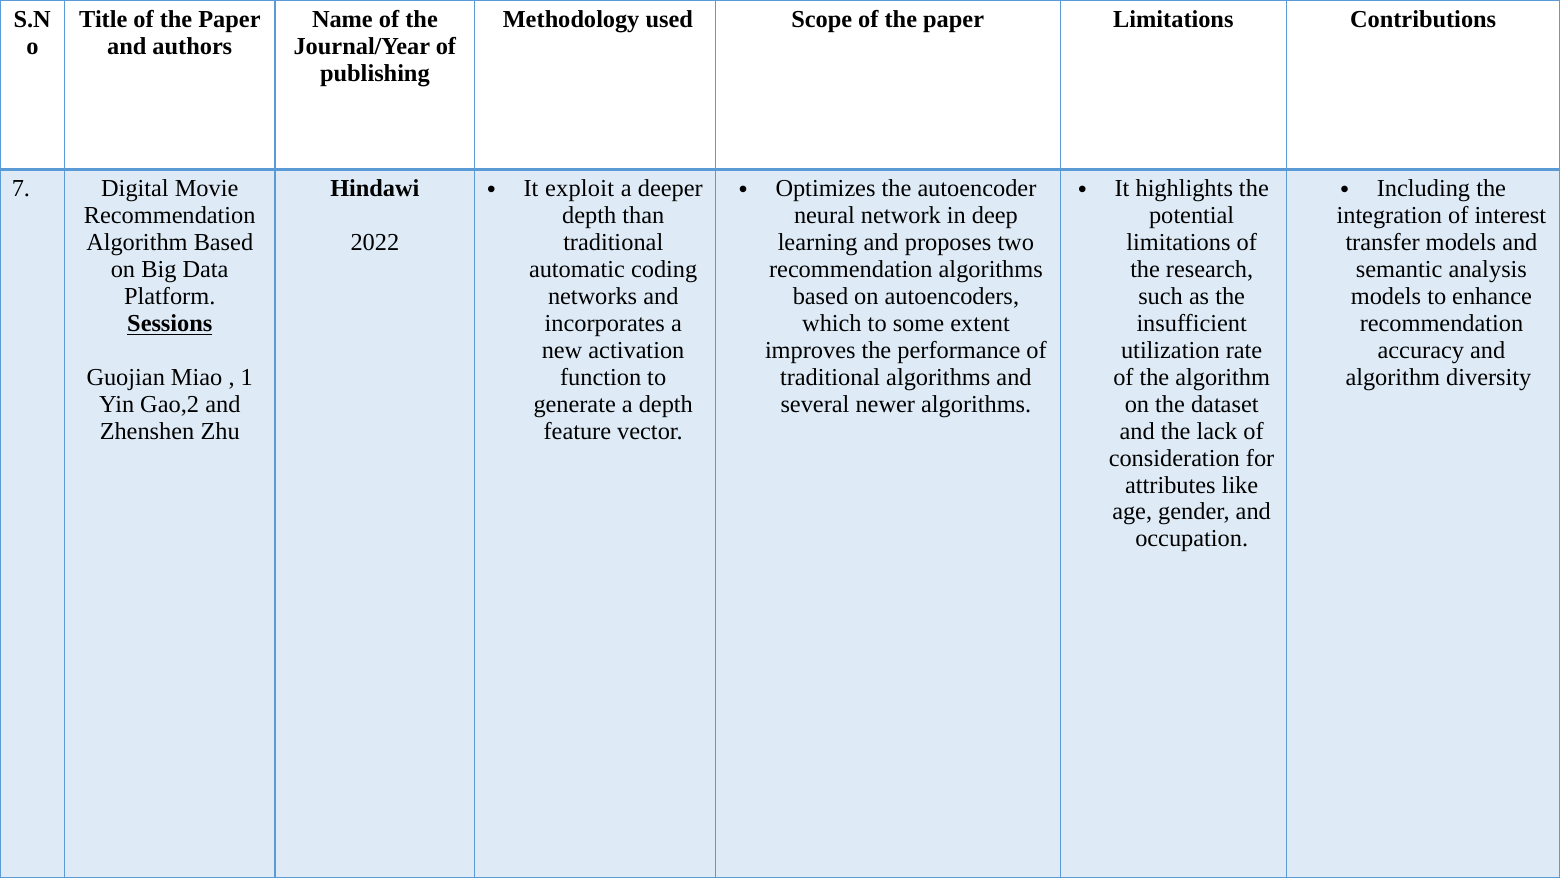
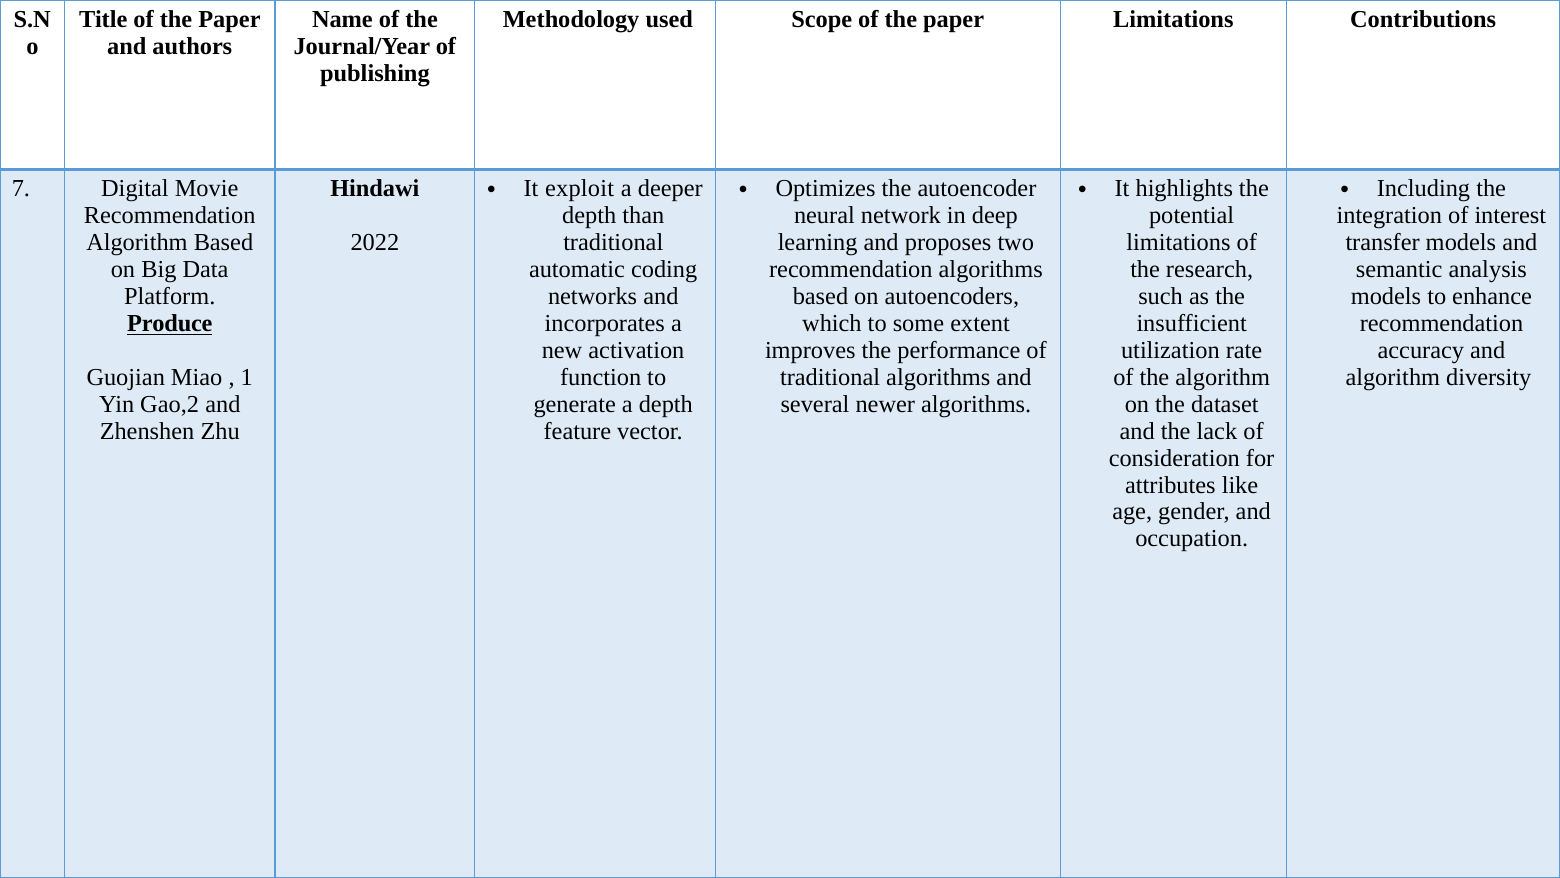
Sessions: Sessions -> Produce
